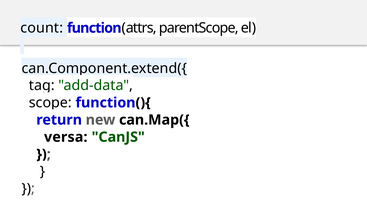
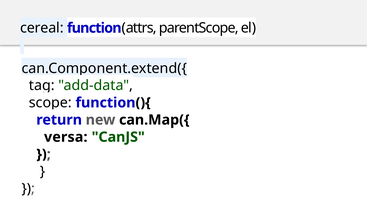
count: count -> cereal
